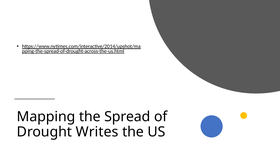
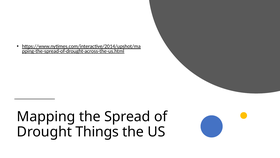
Writes: Writes -> Things
